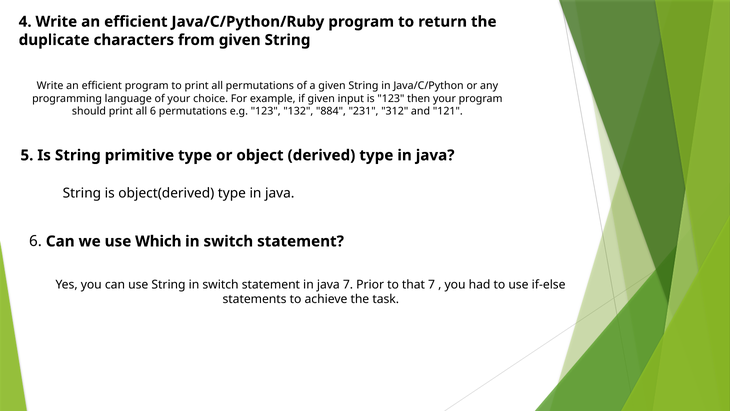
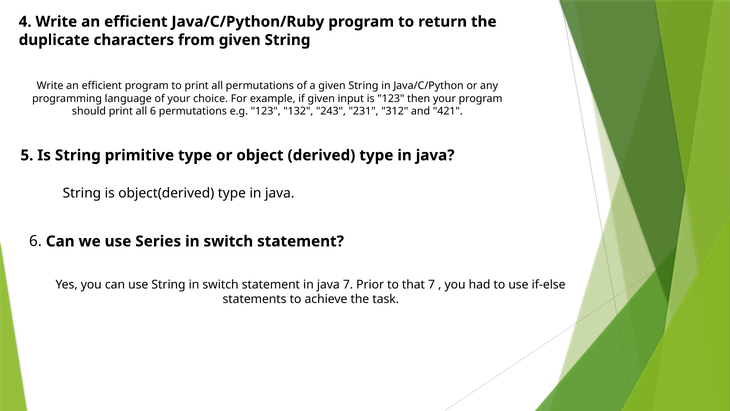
884: 884 -> 243
121: 121 -> 421
Which: Which -> Series
